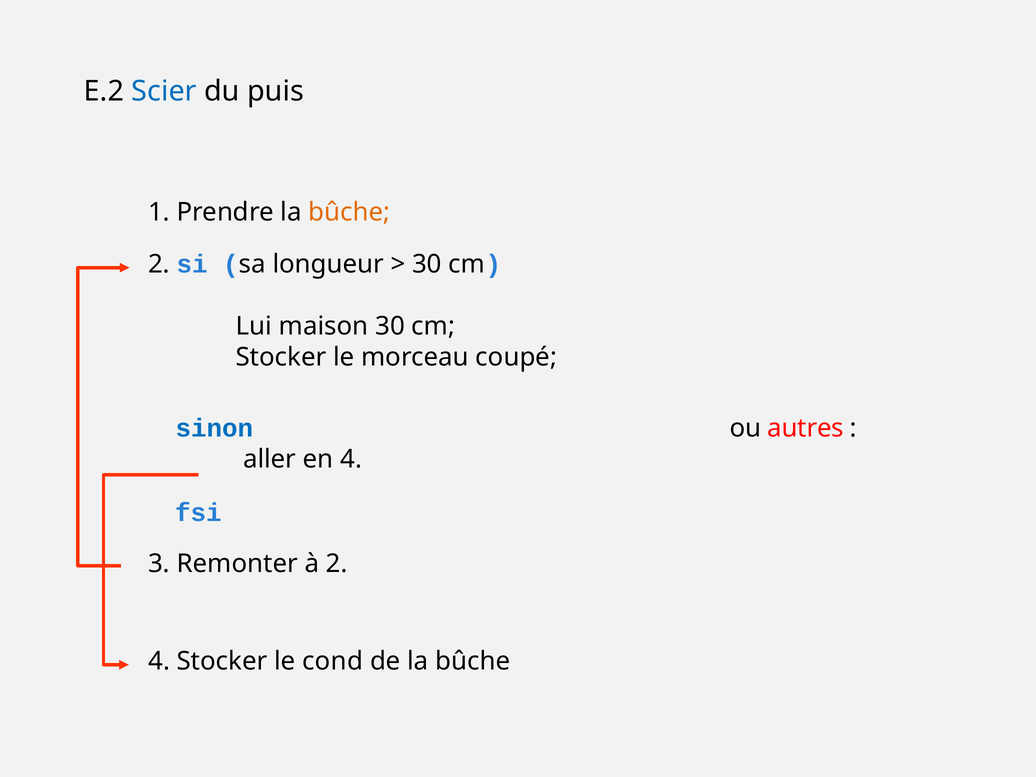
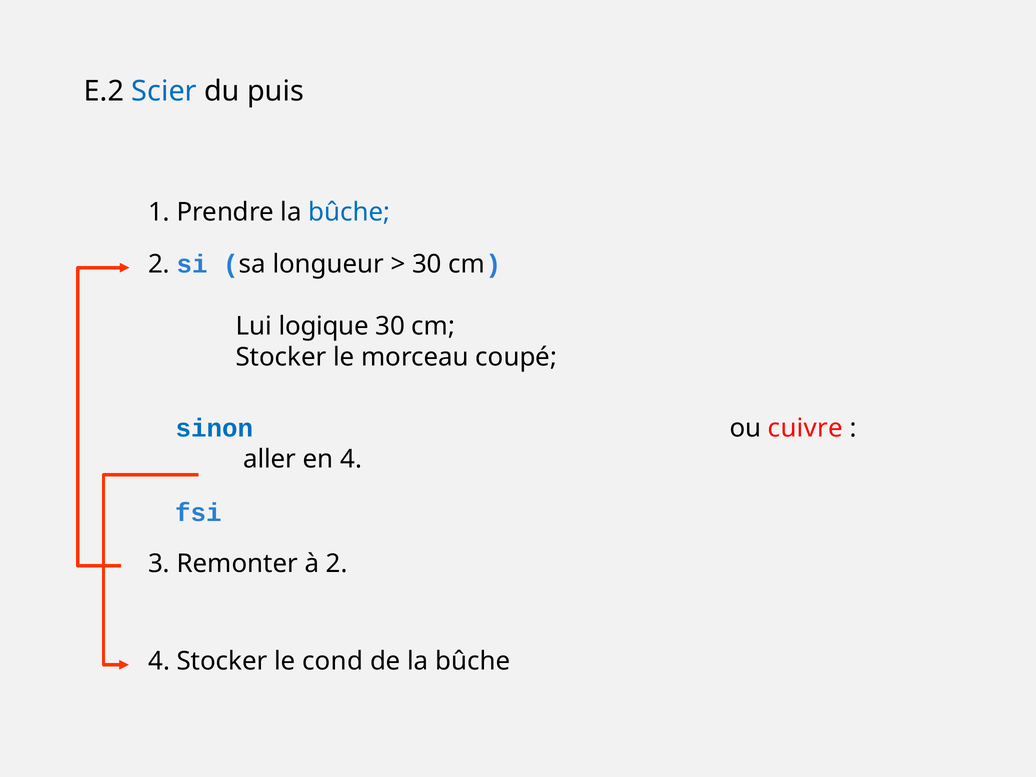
bûche at (349, 212) colour: orange -> blue
maison: maison -> logique
autres: autres -> cuivre
